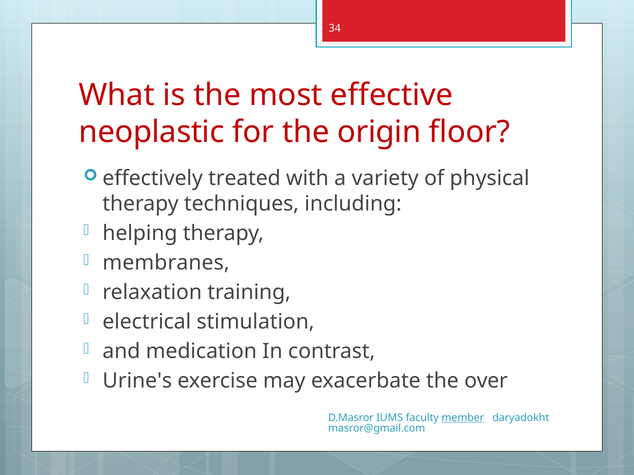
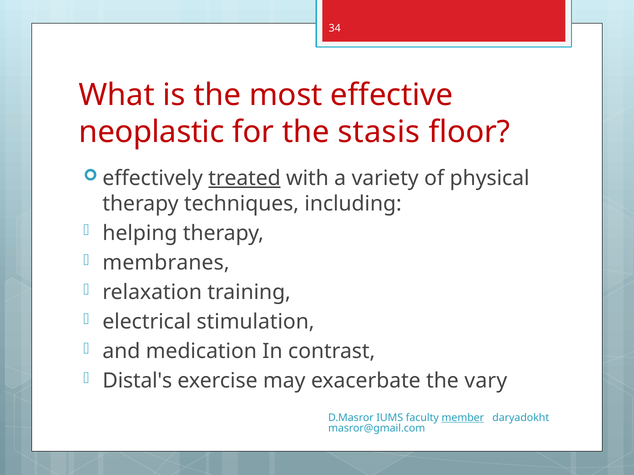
origin: origin -> stasis
treated underline: none -> present
Urine's: Urine's -> Distal's
over: over -> vary
